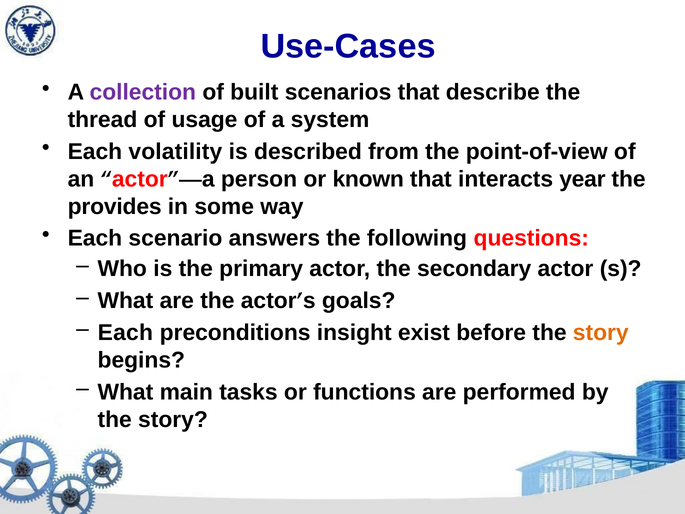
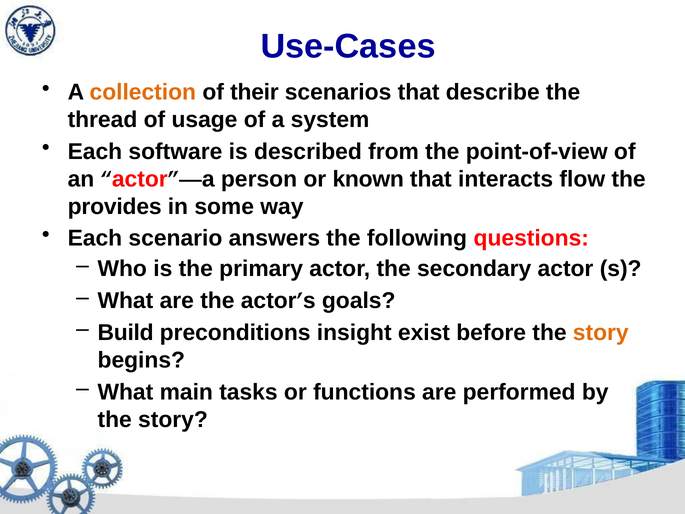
collection colour: purple -> orange
built: built -> their
volatility: volatility -> software
year: year -> flow
Each at (125, 333): Each -> Build
